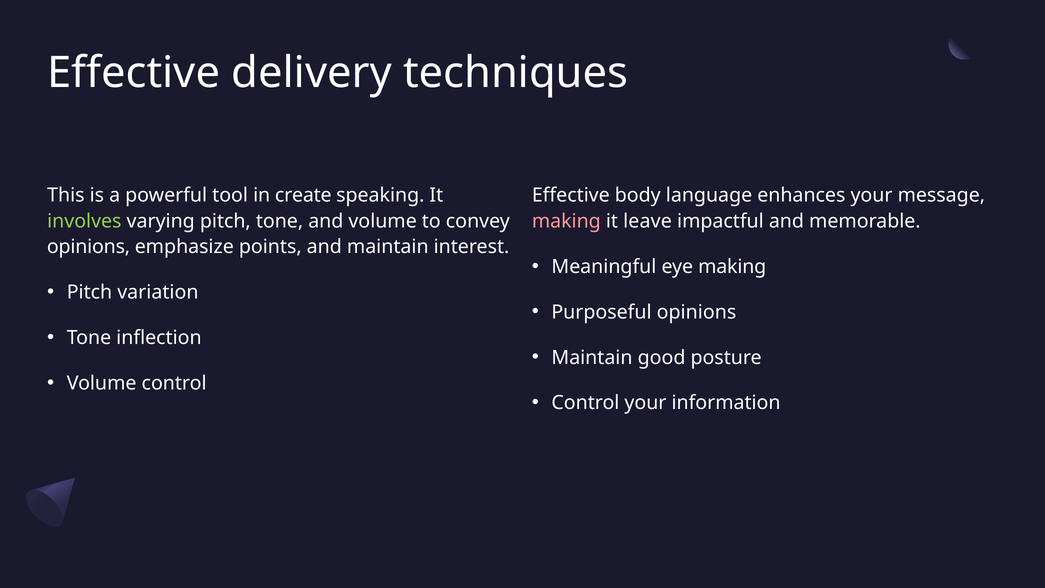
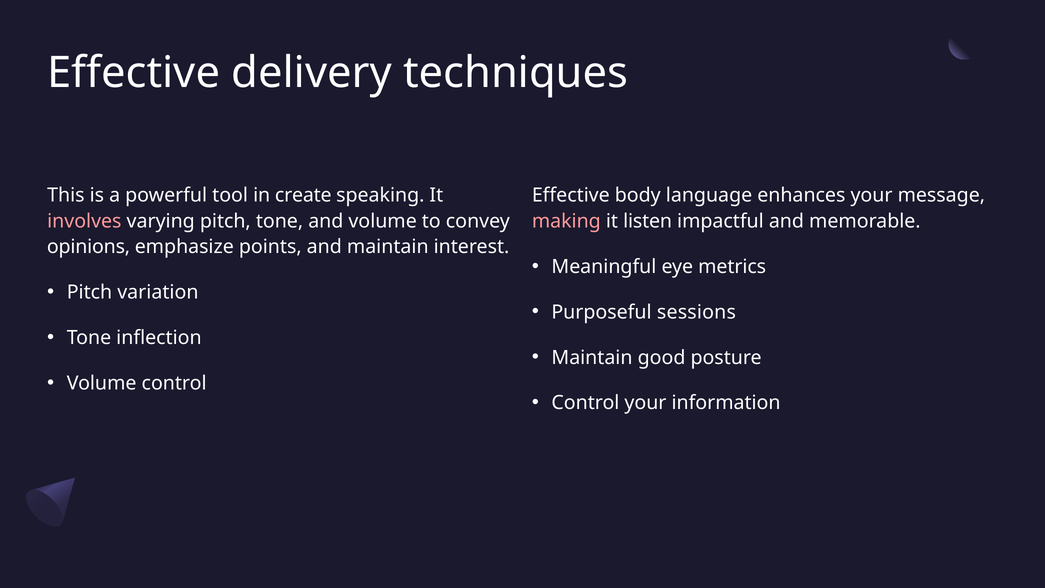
involves colour: light green -> pink
leave: leave -> listen
eye making: making -> metrics
Purposeful opinions: opinions -> sessions
